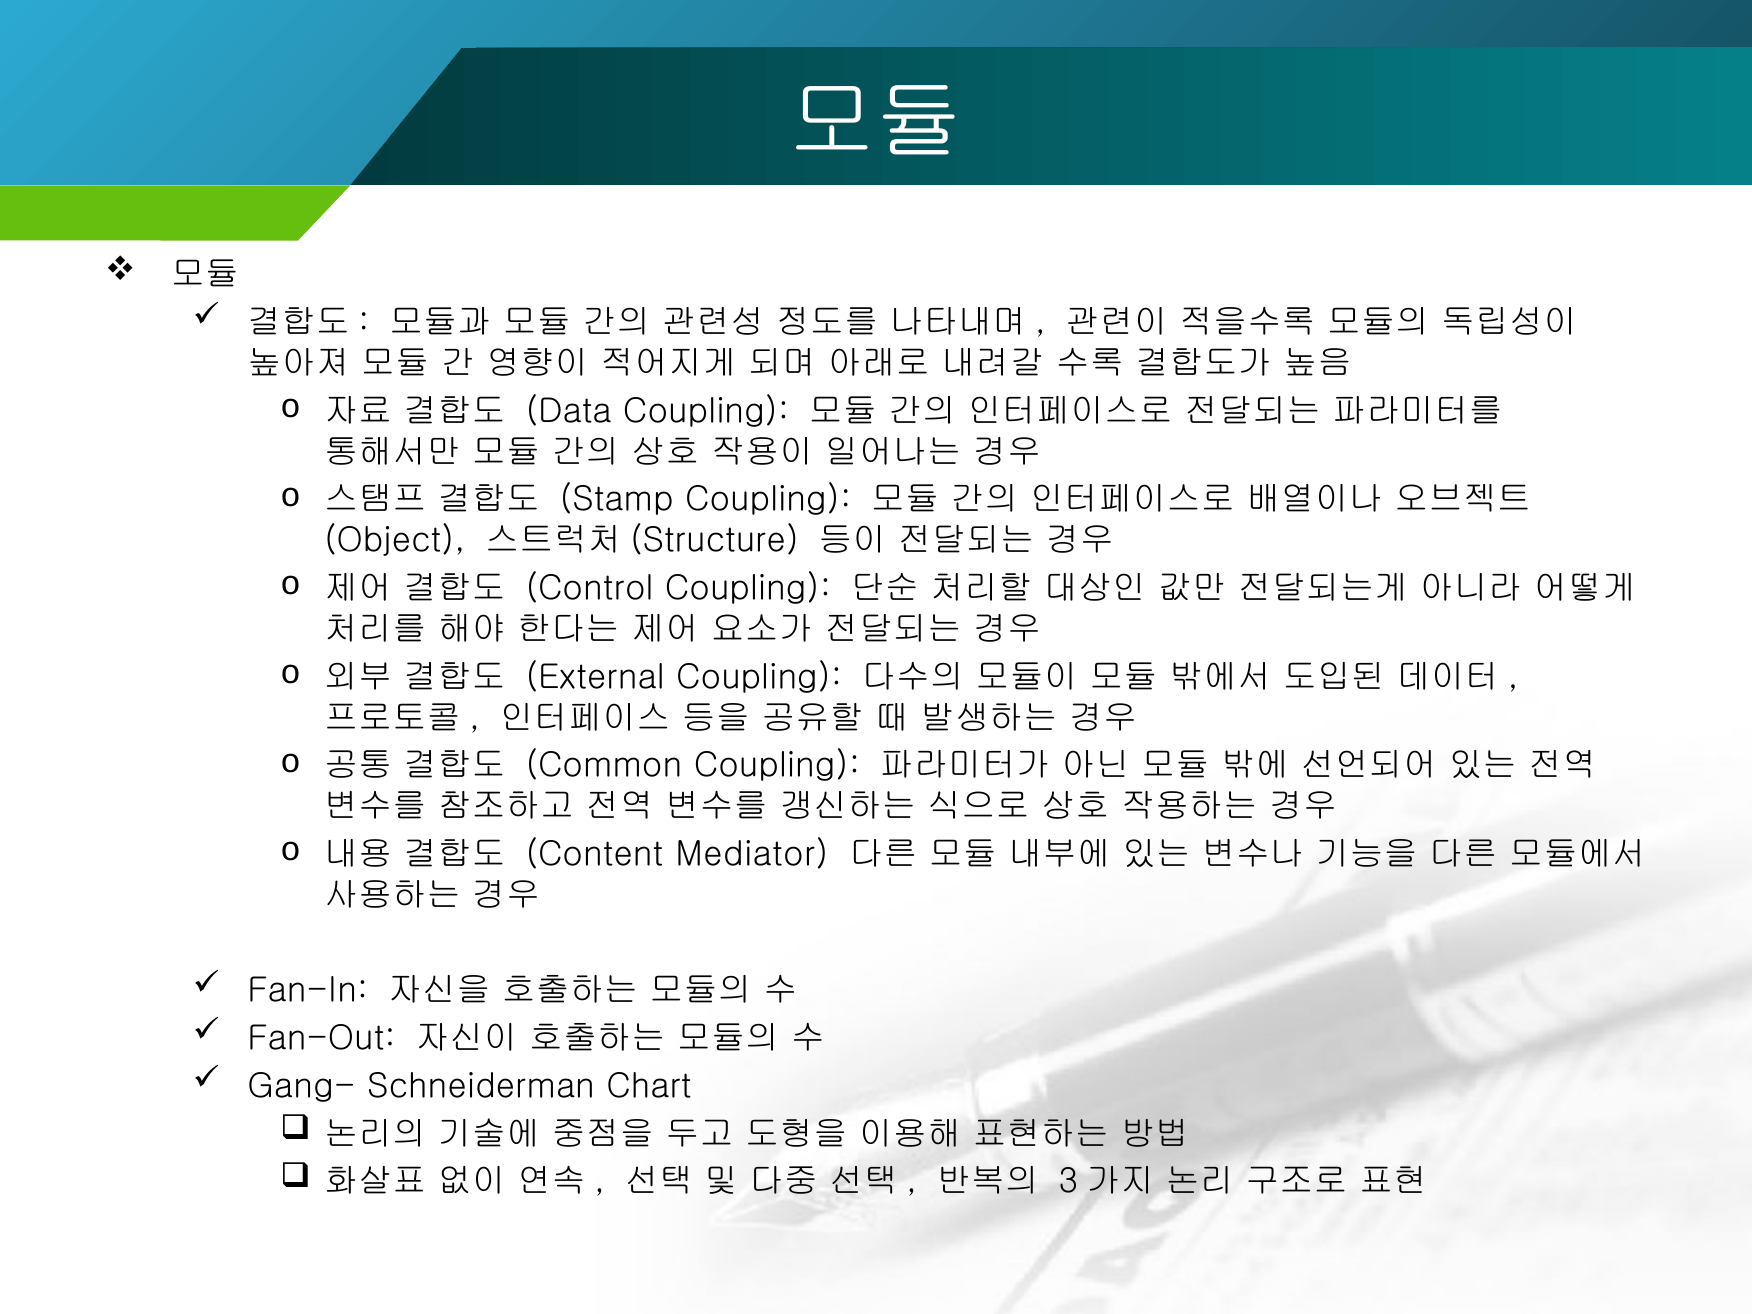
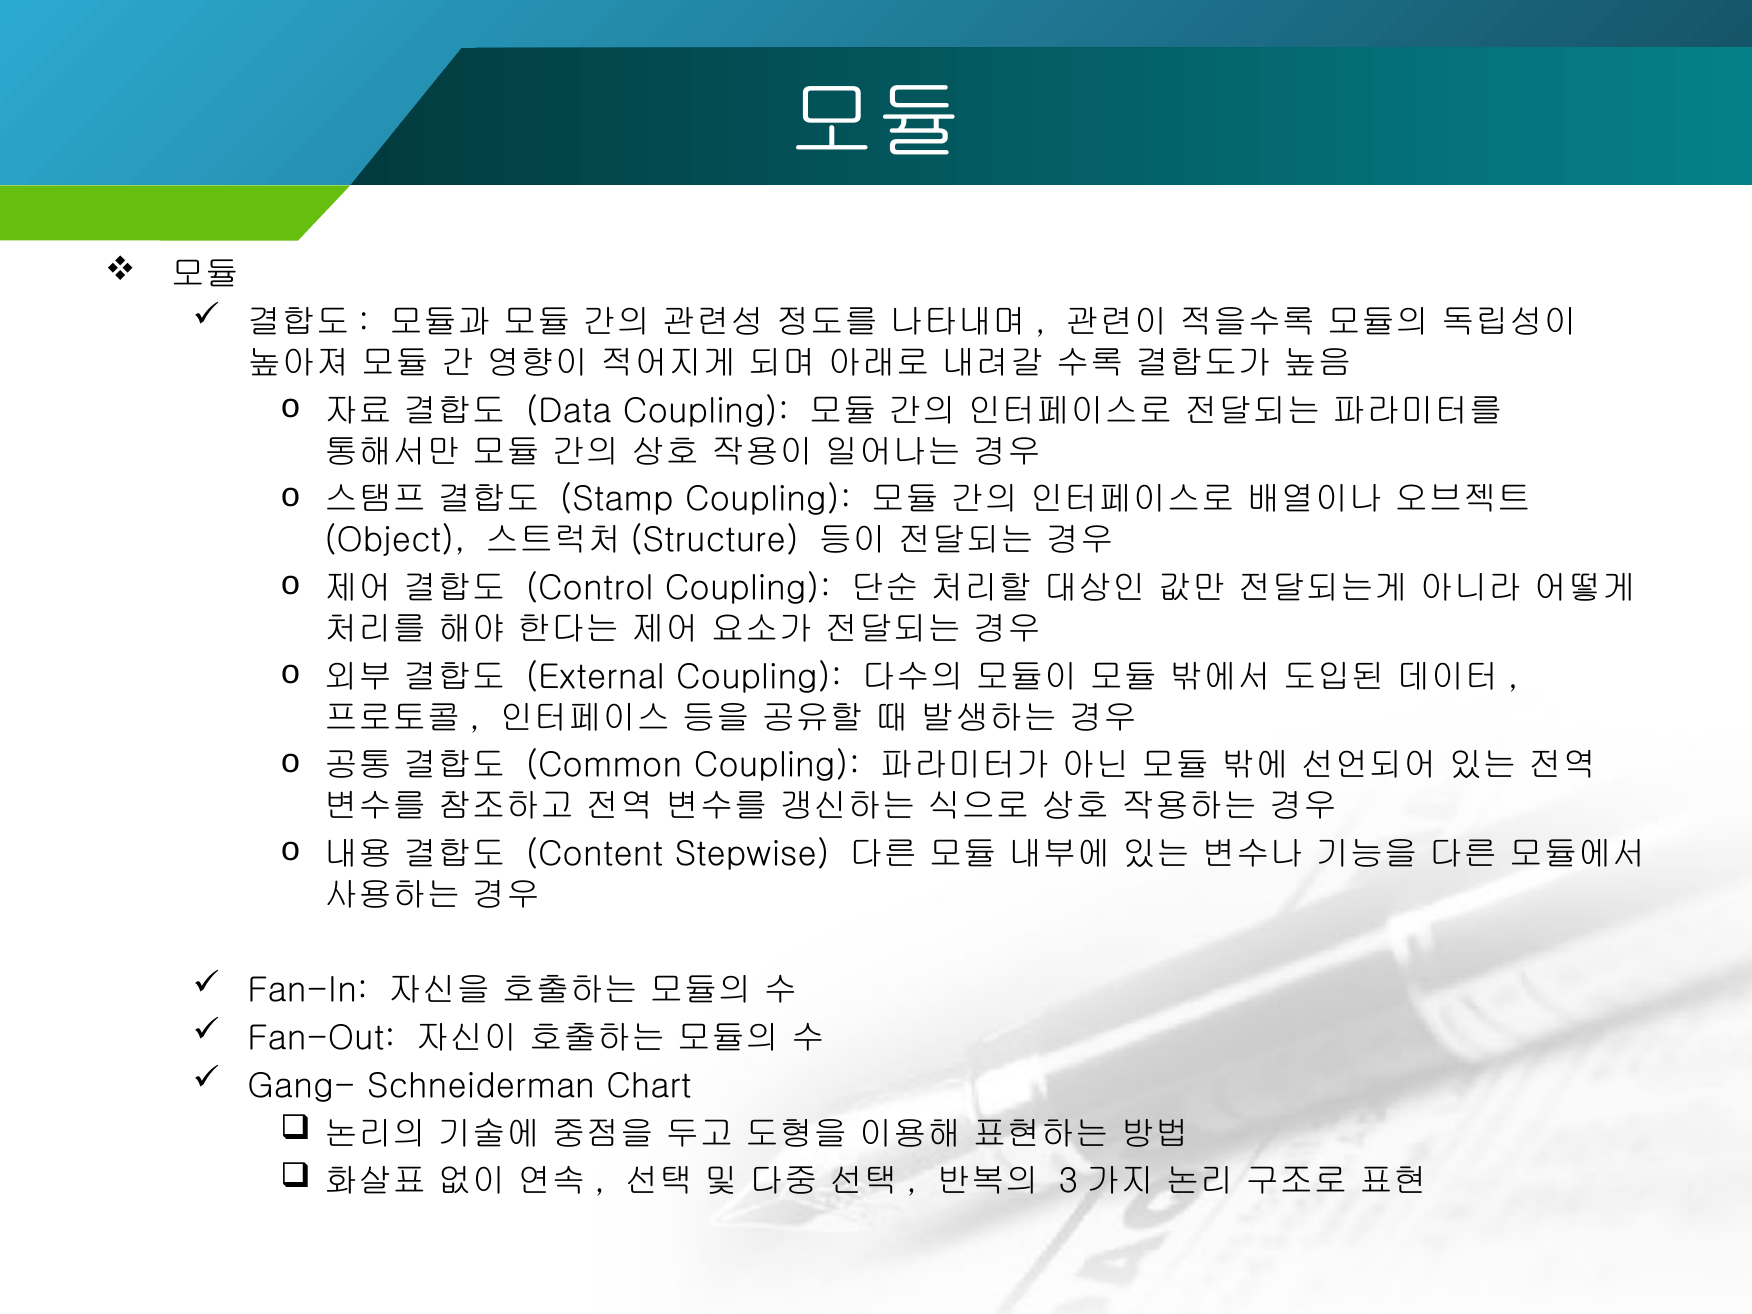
Mediator: Mediator -> Stepwise
